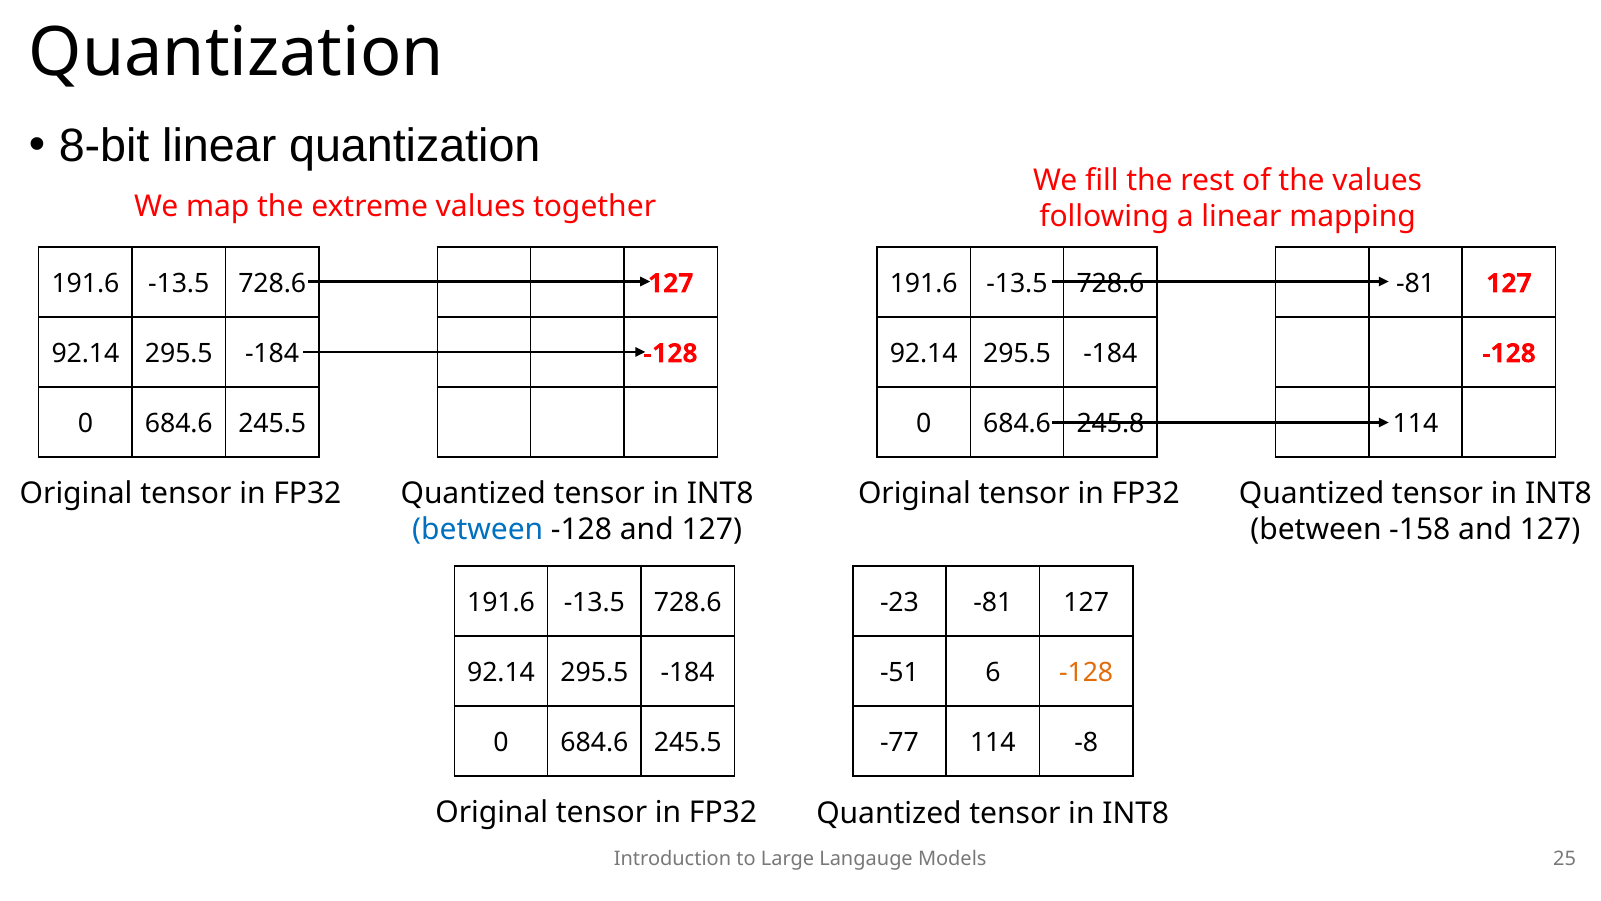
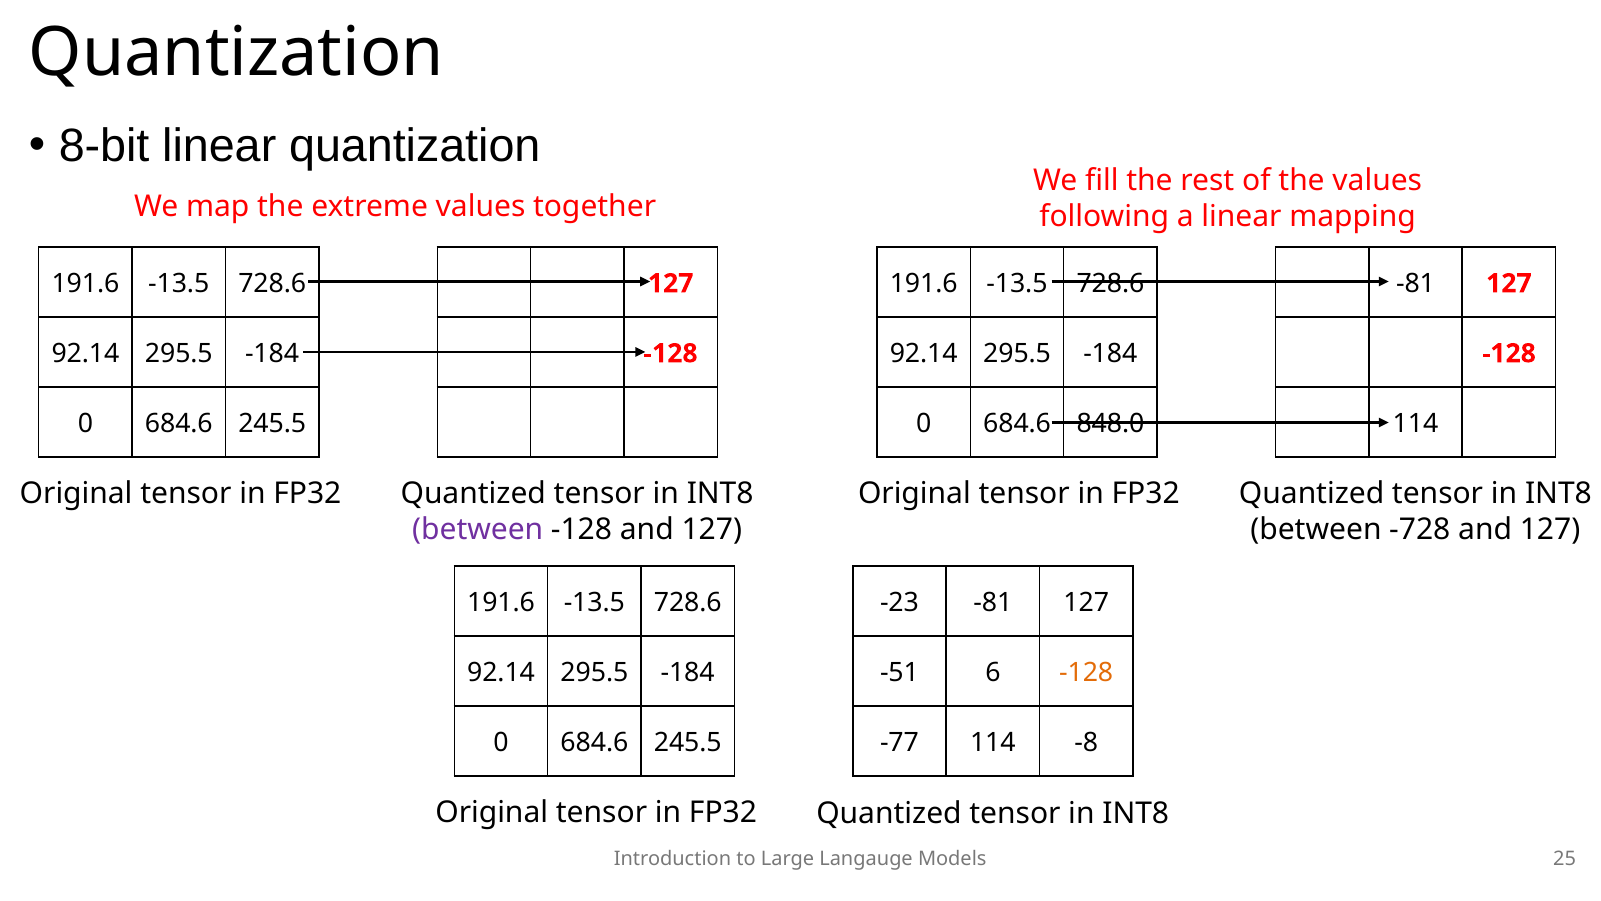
245.8: 245.8 -> 848.0
between at (478, 530) colour: blue -> purple
-158: -158 -> -728
